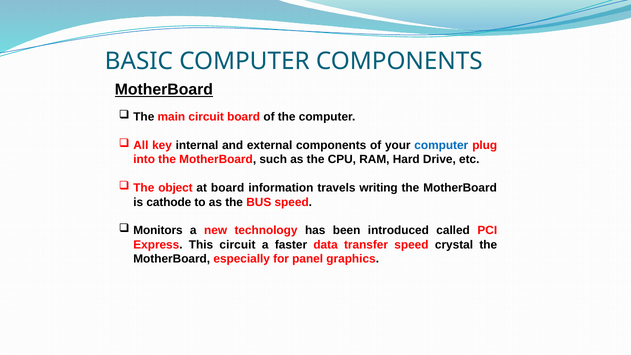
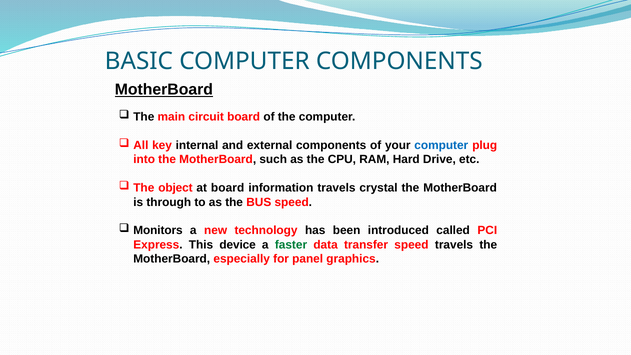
writing: writing -> crystal
cathode: cathode -> through
This circuit: circuit -> device
faster colour: black -> green
speed crystal: crystal -> travels
